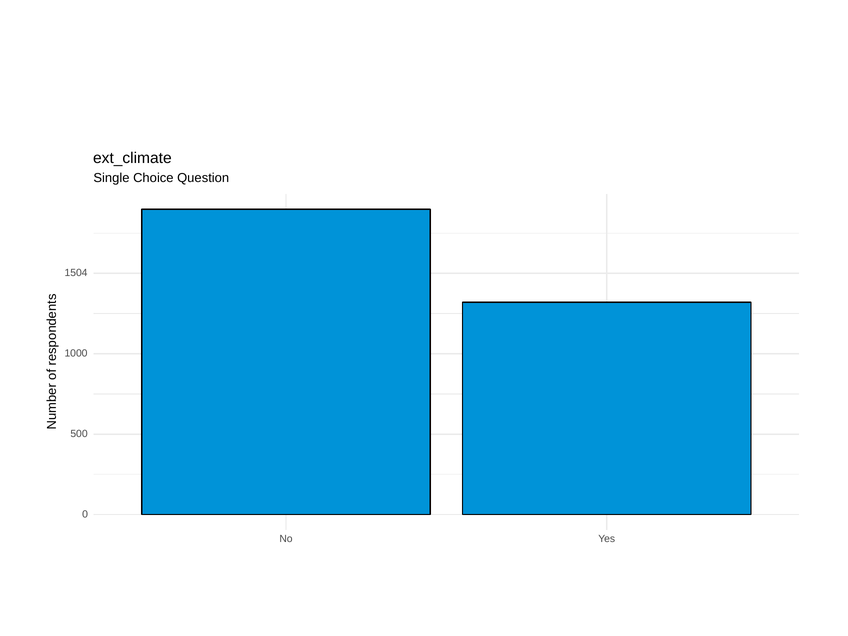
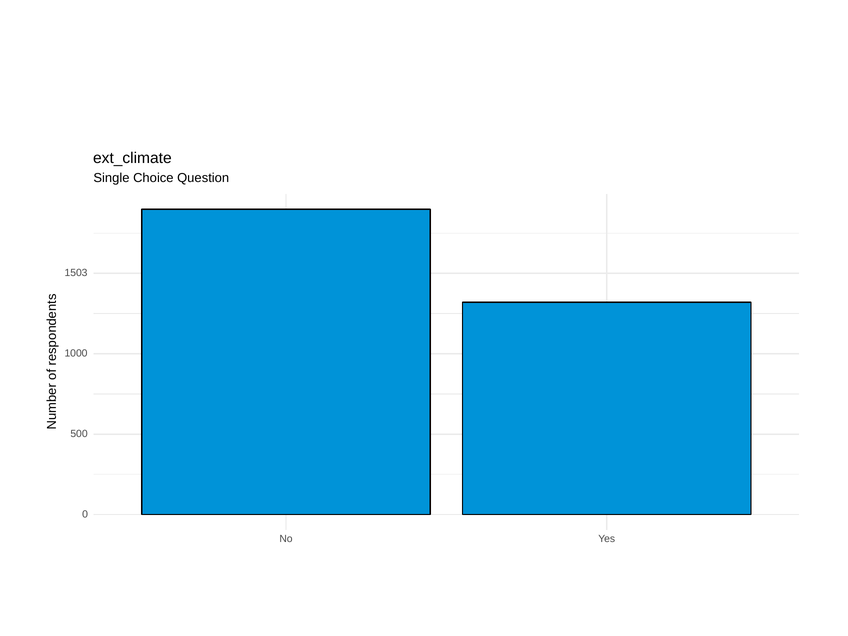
1504: 1504 -> 1503
